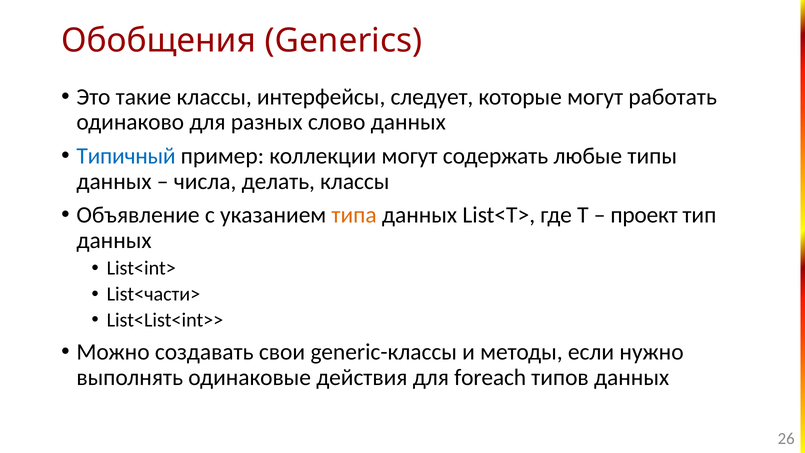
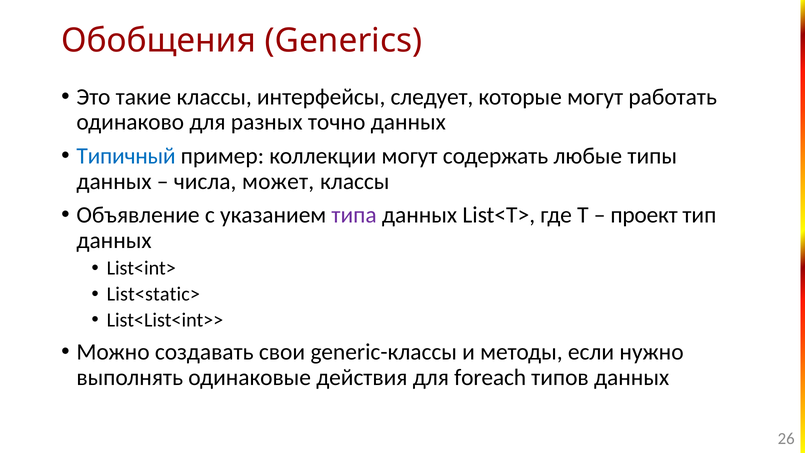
слово: слово -> точно
делать: делать -> может
типа colour: orange -> purple
List<части>: List<части> -> List<static>
